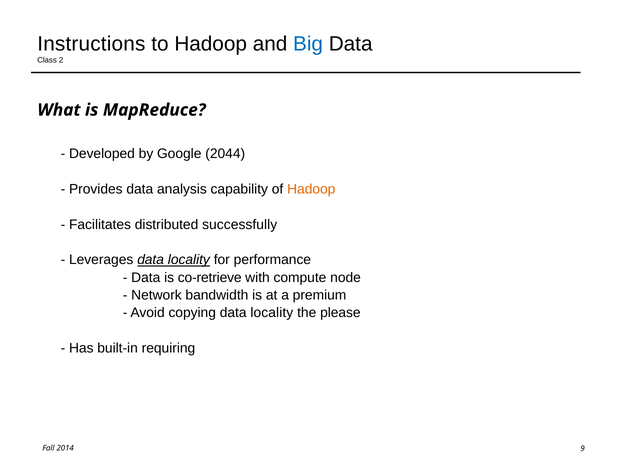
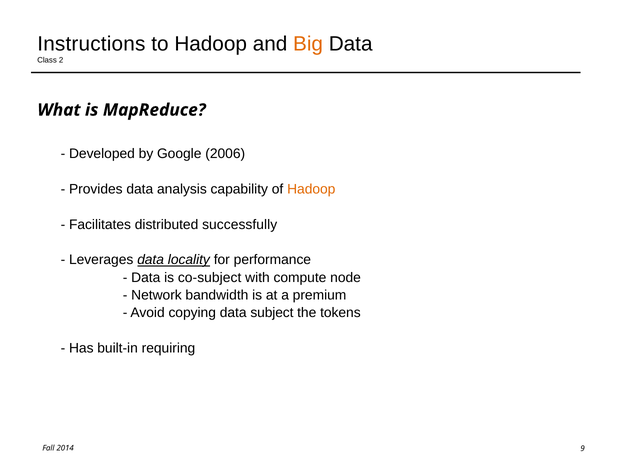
Big colour: blue -> orange
2044: 2044 -> 2006
co-retrieve: co-retrieve -> co-subject
copying data locality: locality -> subject
please: please -> tokens
